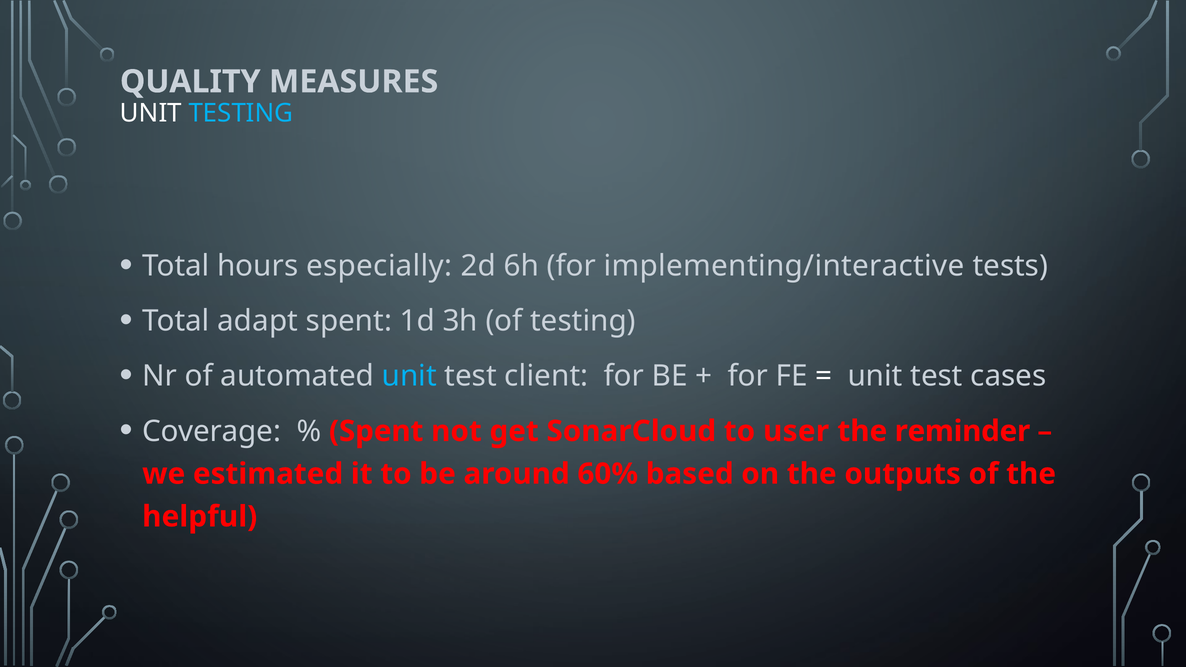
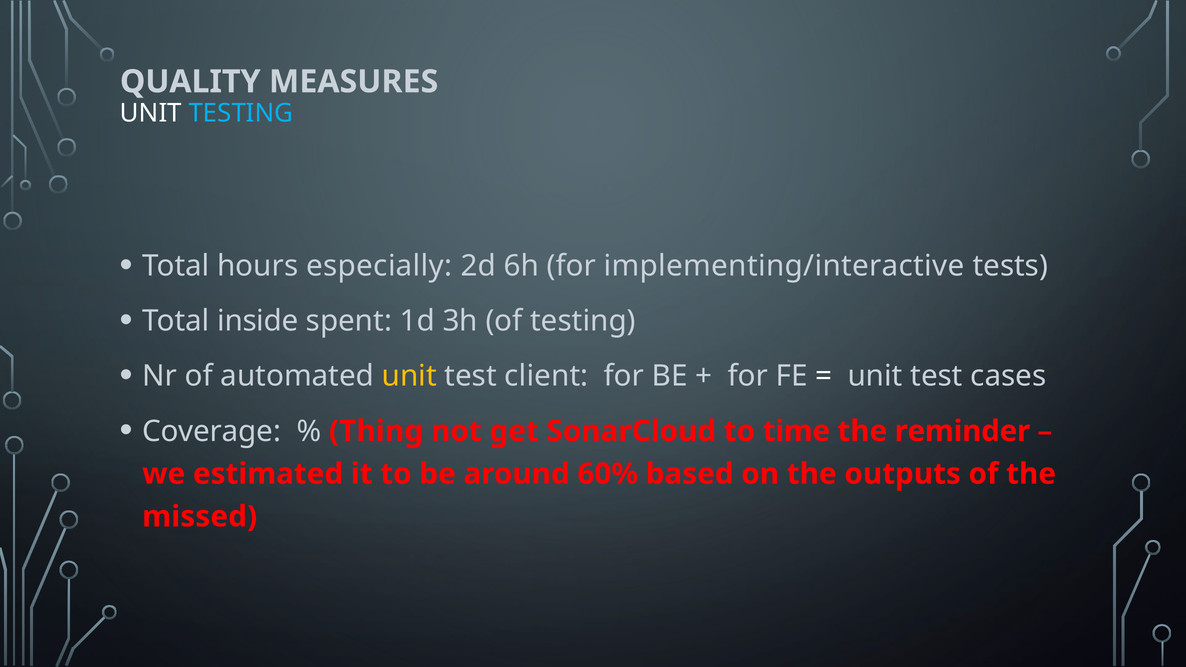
adapt: adapt -> inside
unit at (409, 376) colour: light blue -> yellow
Spent at (376, 431): Spent -> Thing
user: user -> time
helpful: helpful -> missed
